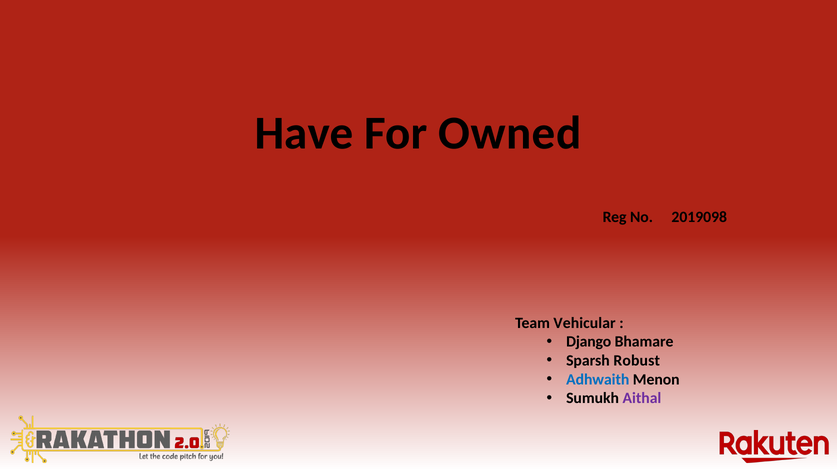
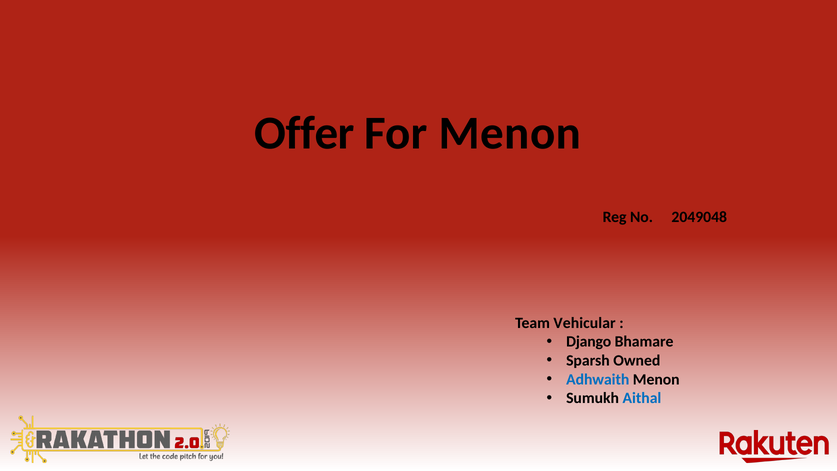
Have: Have -> Offer
For Owned: Owned -> Menon
2019098: 2019098 -> 2049048
Robust: Robust -> Owned
Aithal colour: purple -> blue
